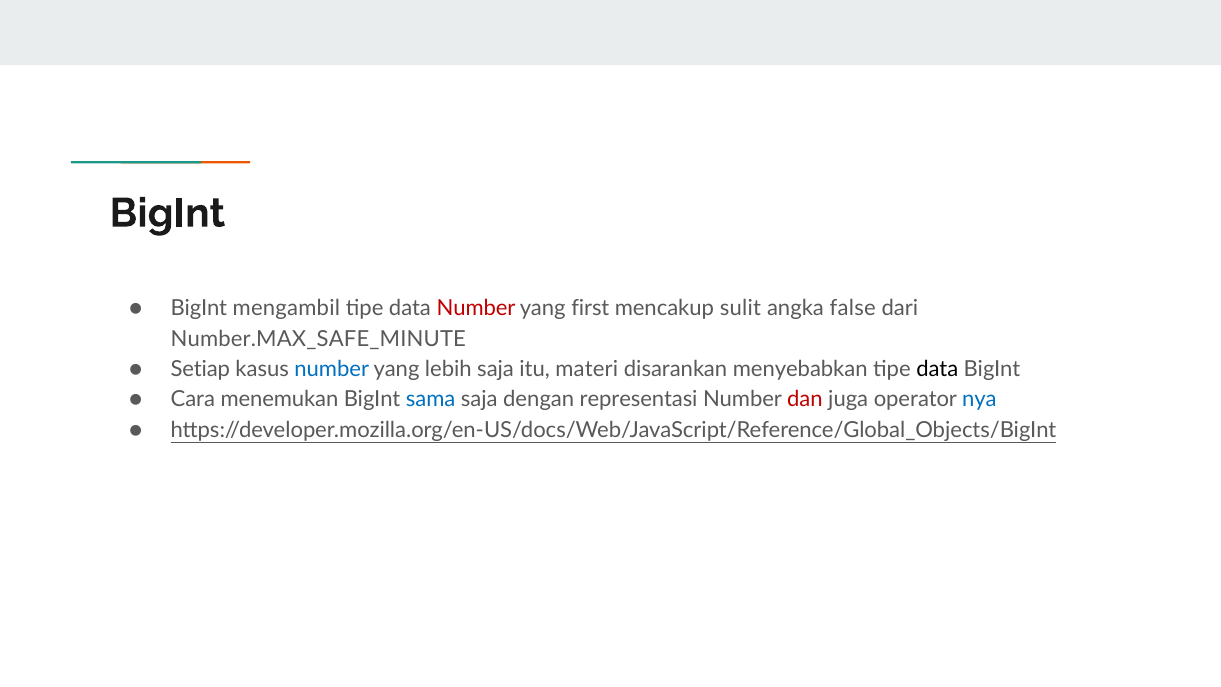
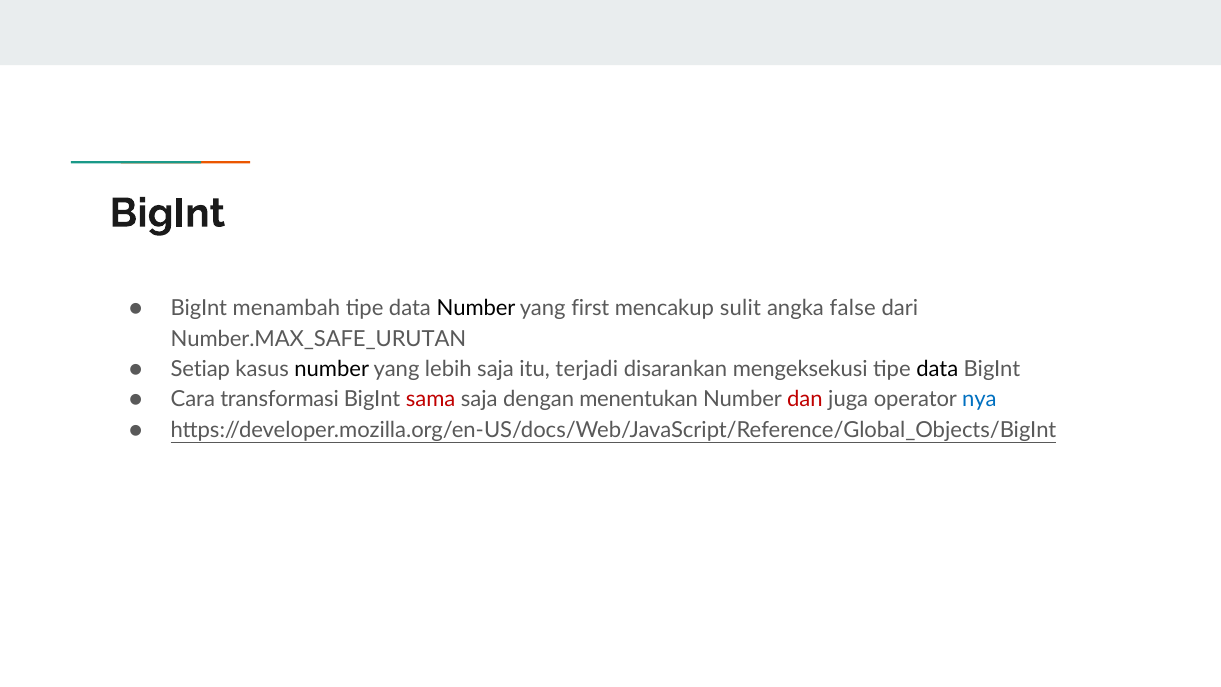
mengambil: mengambil -> menambah
Number at (476, 308) colour: red -> black
Number.MAX_SAFE_MINUTE: Number.MAX_SAFE_MINUTE -> Number.MAX_SAFE_URUTAN
number at (332, 369) colour: blue -> black
materi: materi -> terjadi
menyebabkan: menyebabkan -> mengeksekusi
menemukan: menemukan -> transformasi
sama colour: blue -> red
representasi: representasi -> menentukan
